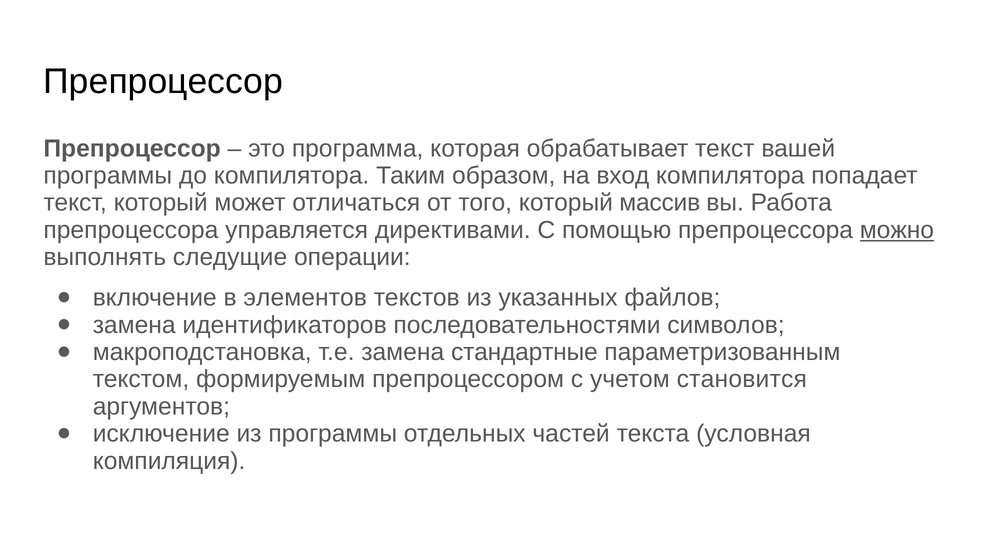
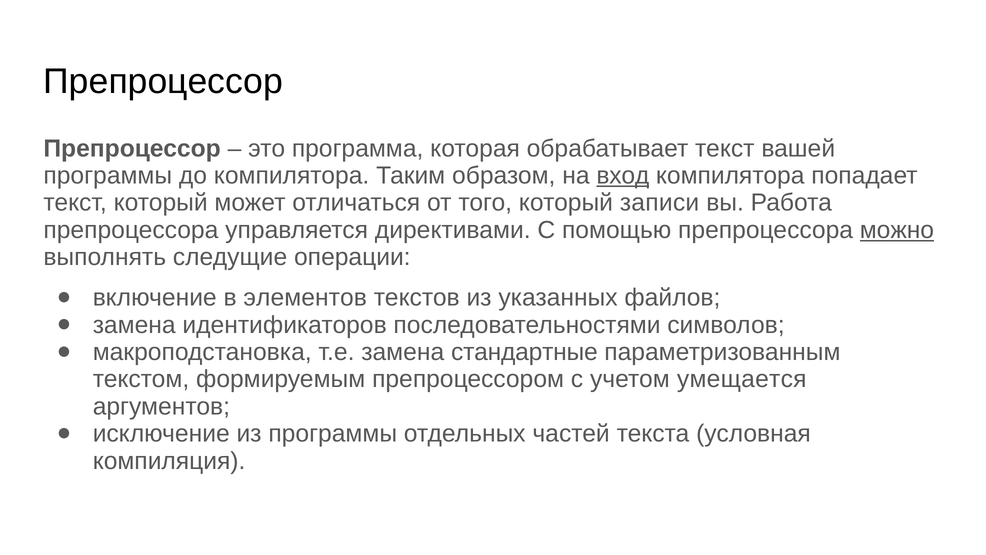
вход underline: none -> present
массив: массив -> записи
становится: становится -> умещается
